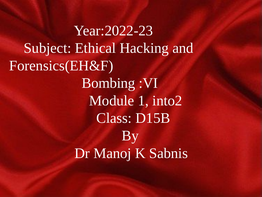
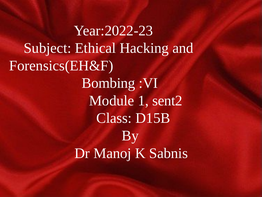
into2: into2 -> sent2
